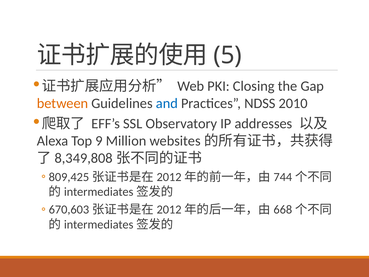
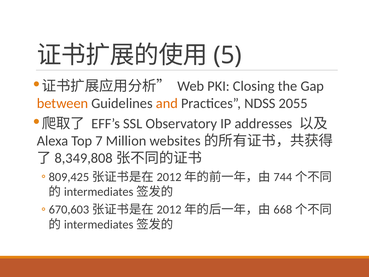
and colour: blue -> orange
2010: 2010 -> 2055
9: 9 -> 7
